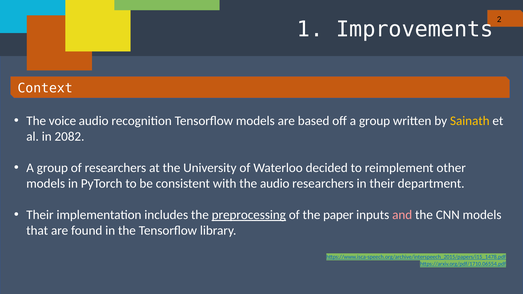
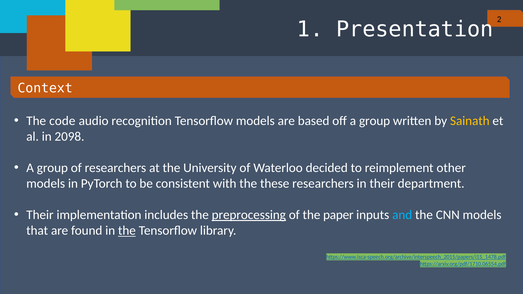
Improvements: Improvements -> Presentation
voice: voice -> code
2082: 2082 -> 2098
the audio: audio -> these
and colour: pink -> light blue
the at (127, 231) underline: none -> present
